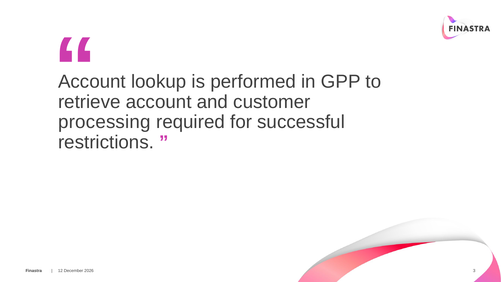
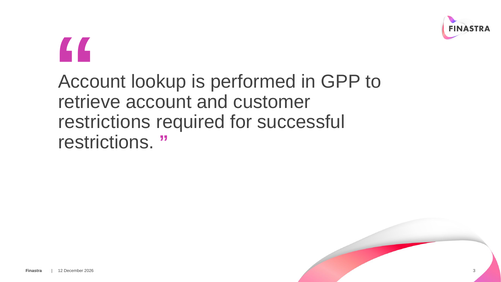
processing at (104, 122): processing -> restrictions
